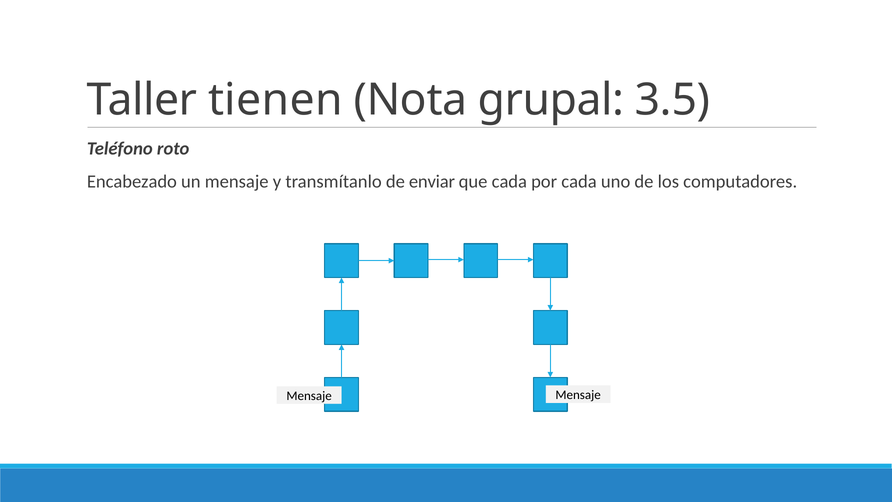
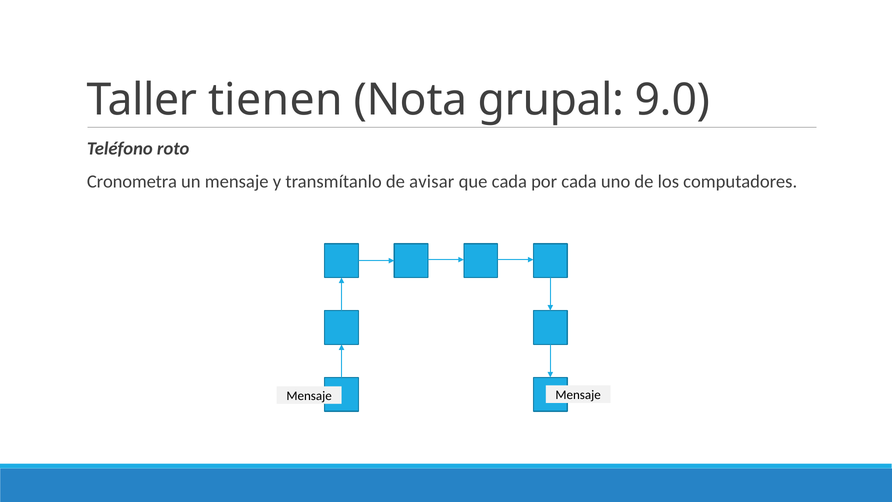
3.5: 3.5 -> 9.0
Encabezado: Encabezado -> Cronometra
enviar: enviar -> avisar
